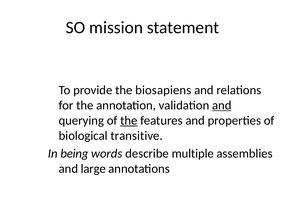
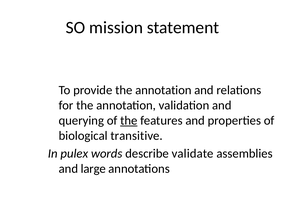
provide the biosapiens: biosapiens -> annotation
and at (222, 105) underline: present -> none
being: being -> pulex
multiple: multiple -> validate
